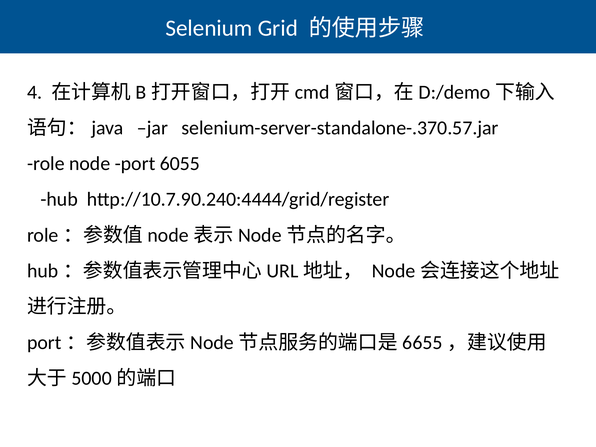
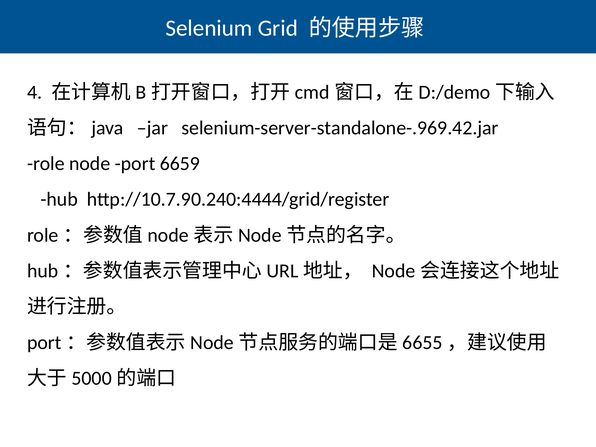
selenium-server-standalone-.370.57.jar: selenium-server-standalone-.370.57.jar -> selenium-server-standalone-.969.42.jar
6055: 6055 -> 6659
